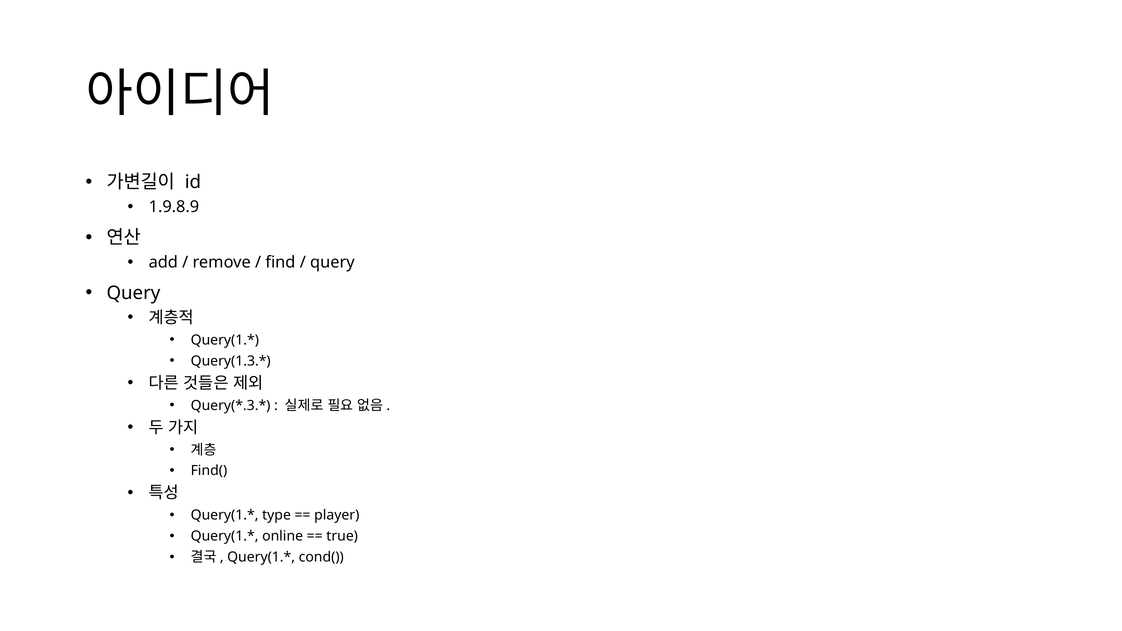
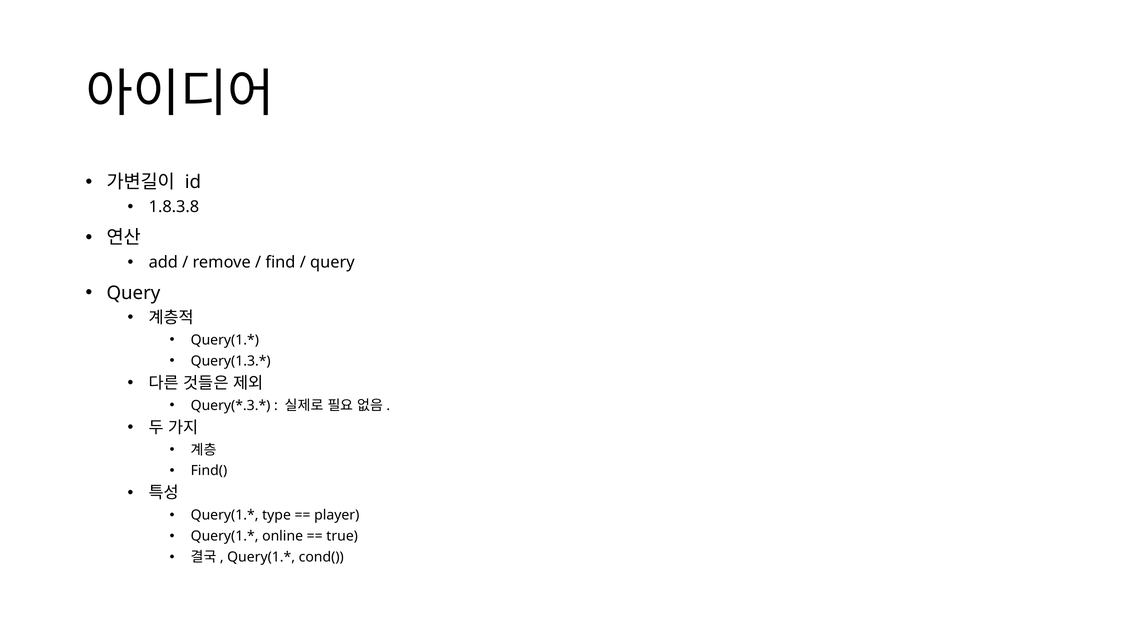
1.9.8.9: 1.9.8.9 -> 1.8.3.8
